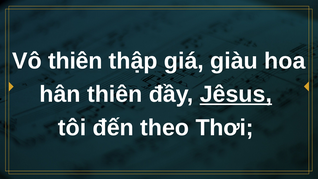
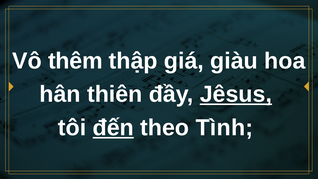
Vô thiên: thiên -> thêm
đến underline: none -> present
Thơi: Thơi -> Tình
